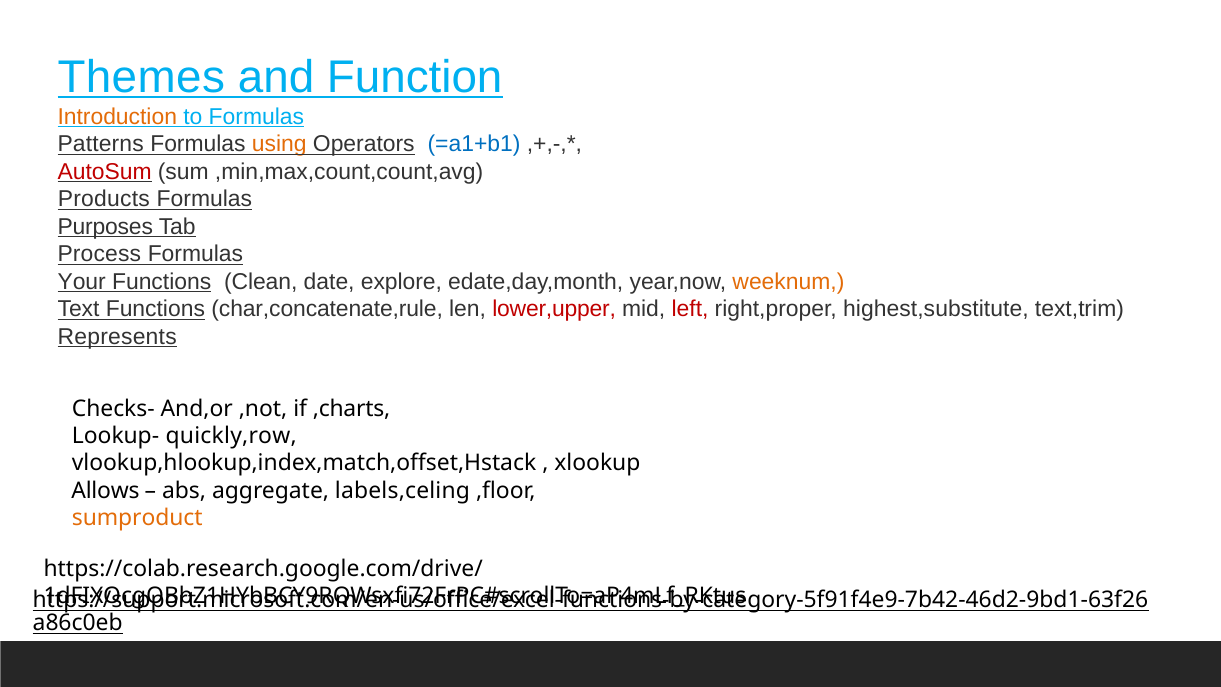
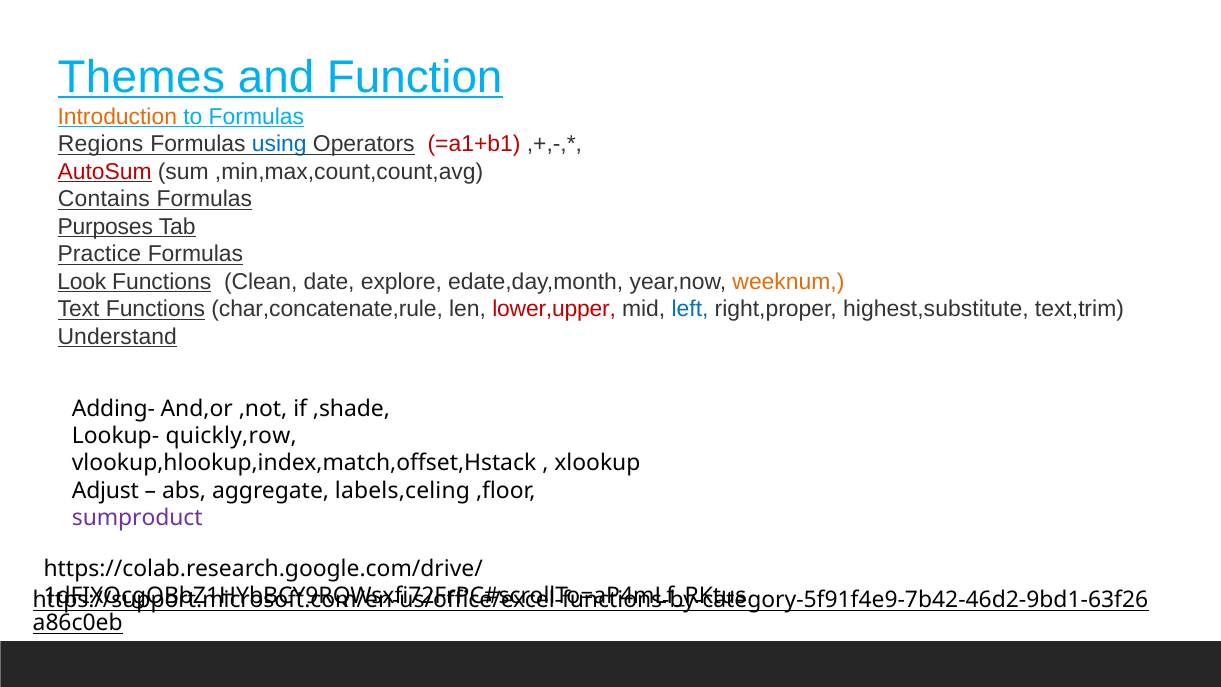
Patterns: Patterns -> Regions
using colour: orange -> blue
=a1+b1 colour: blue -> red
Products: Products -> Contains
Process: Process -> Practice
Your: Your -> Look
left colour: red -> blue
Represents: Represents -> Understand
Checks-: Checks- -> Adding-
,charts: ,charts -> ,shade
Allows: Allows -> Adjust
sumproduct colour: orange -> purple
